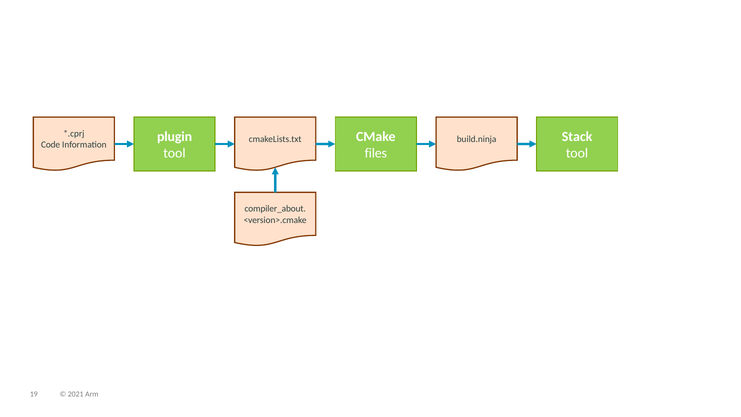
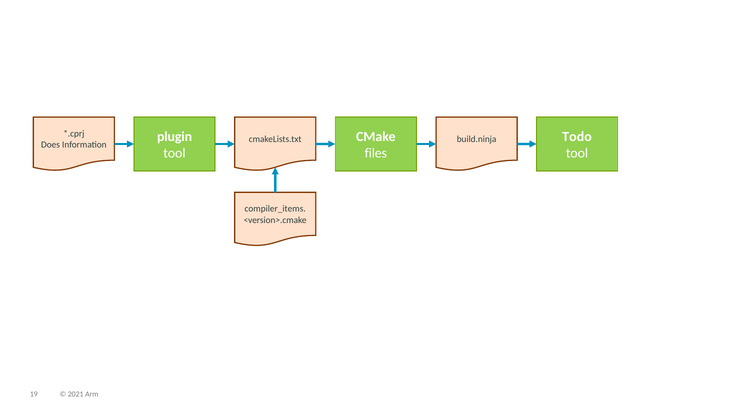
Stack: Stack -> Todo
Code: Code -> Does
compiler_about: compiler_about -> compiler_items
